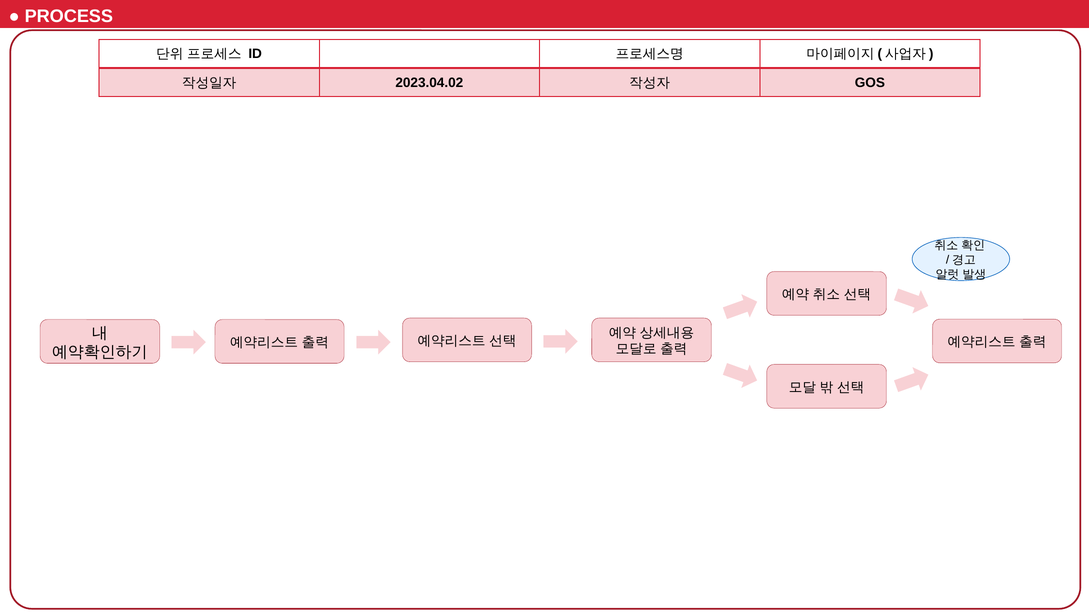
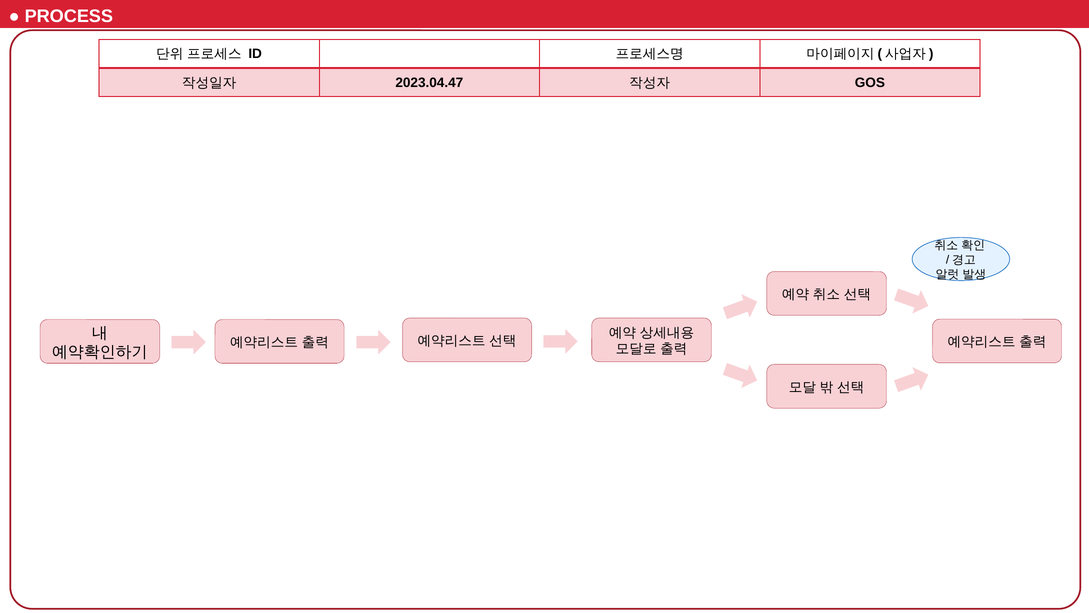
2023.04.02: 2023.04.02 -> 2023.04.47
